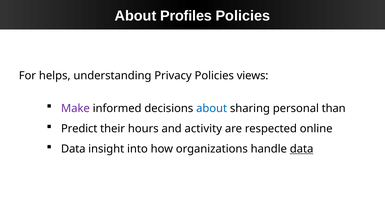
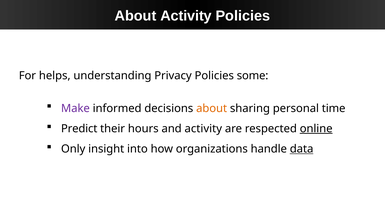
About Profiles: Profiles -> Activity
views: views -> some
about at (212, 108) colour: blue -> orange
than: than -> time
online underline: none -> present
Data at (73, 149): Data -> Only
